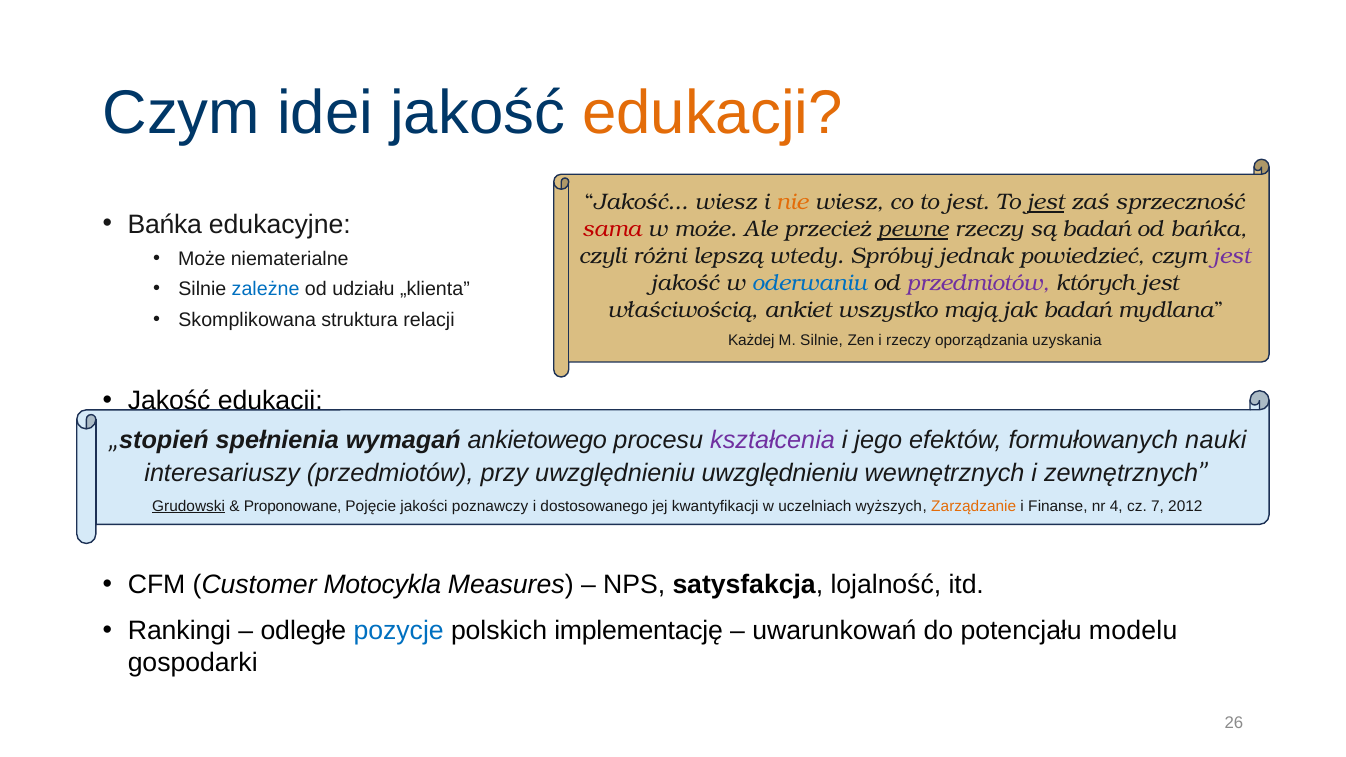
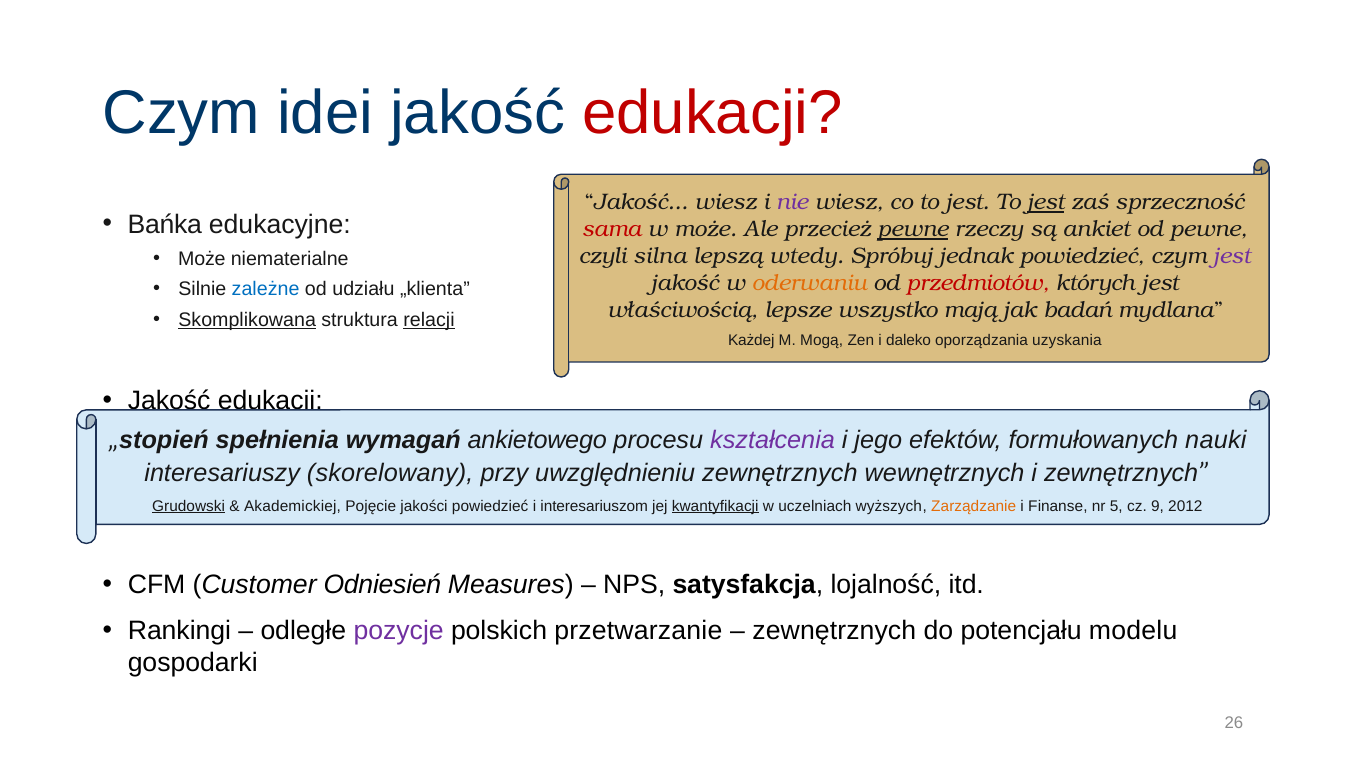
edukacji at (712, 113) colour: orange -> red
nie colour: orange -> purple
są badań: badań -> ankiet
od bańka: bańka -> pewne
różni: różni -> silna
oderwaniu colour: blue -> orange
przedmiotów at (978, 283) colour: purple -> red
ankiet: ankiet -> lepsze
Skomplikowana underline: none -> present
relacji underline: none -> present
M Silnie: Silnie -> Mogą
i rzeczy: rzeczy -> daleko
interesariuszy przedmiotów: przedmiotów -> skorelowany
uwzględnieniu uwzględnieniu: uwzględnieniu -> zewnętrznych
Proponowane: Proponowane -> Akademickiej
jakości poznawczy: poznawczy -> powiedzieć
dostosowanego: dostosowanego -> interesariuszom
kwantyfikacji underline: none -> present
4: 4 -> 5
7: 7 -> 9
Motocykla: Motocykla -> Odniesień
pozycje colour: blue -> purple
implementację: implementację -> przetwarzanie
uwarunkowań at (834, 631): uwarunkowań -> zewnętrznych
